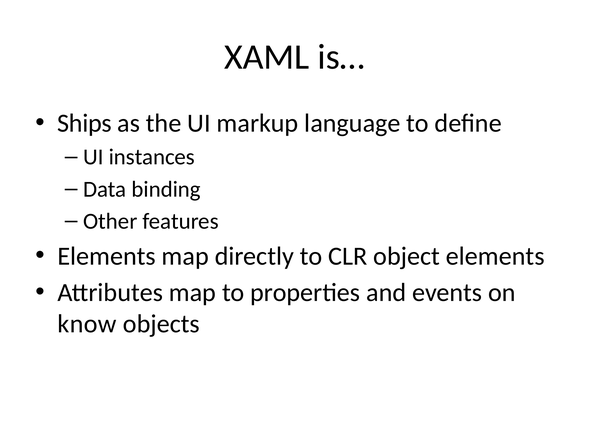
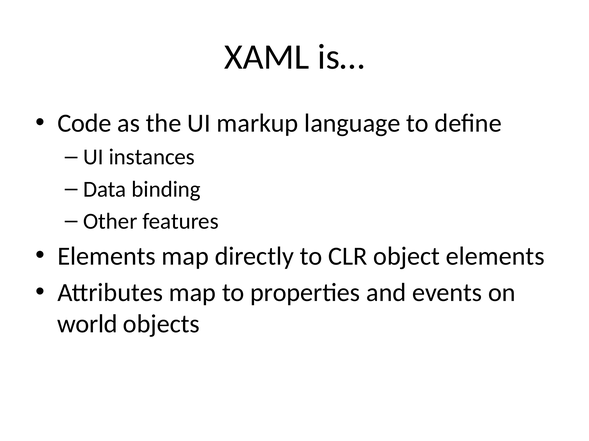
Ships: Ships -> Code
know: know -> world
